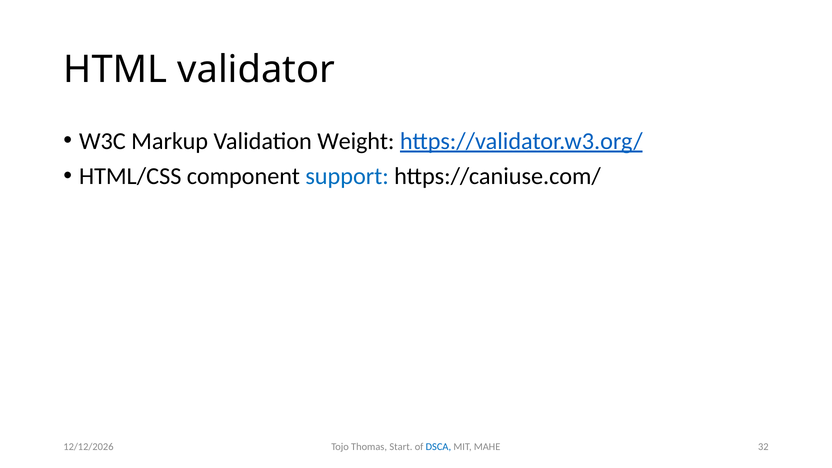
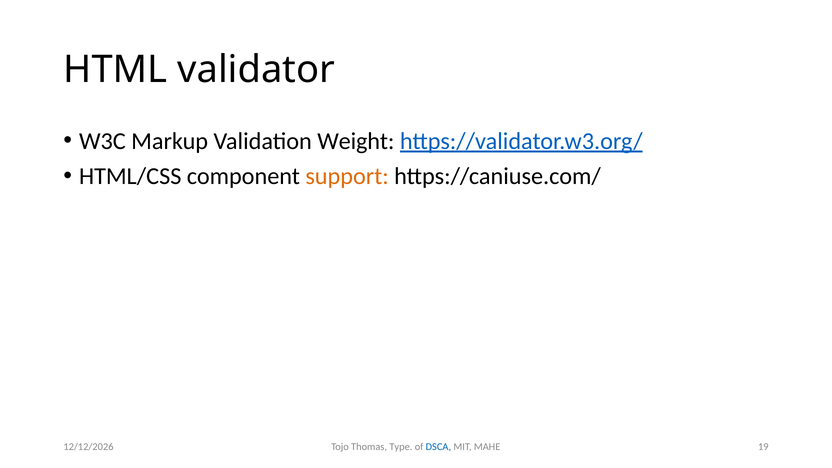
support colour: blue -> orange
Start: Start -> Type
32: 32 -> 19
